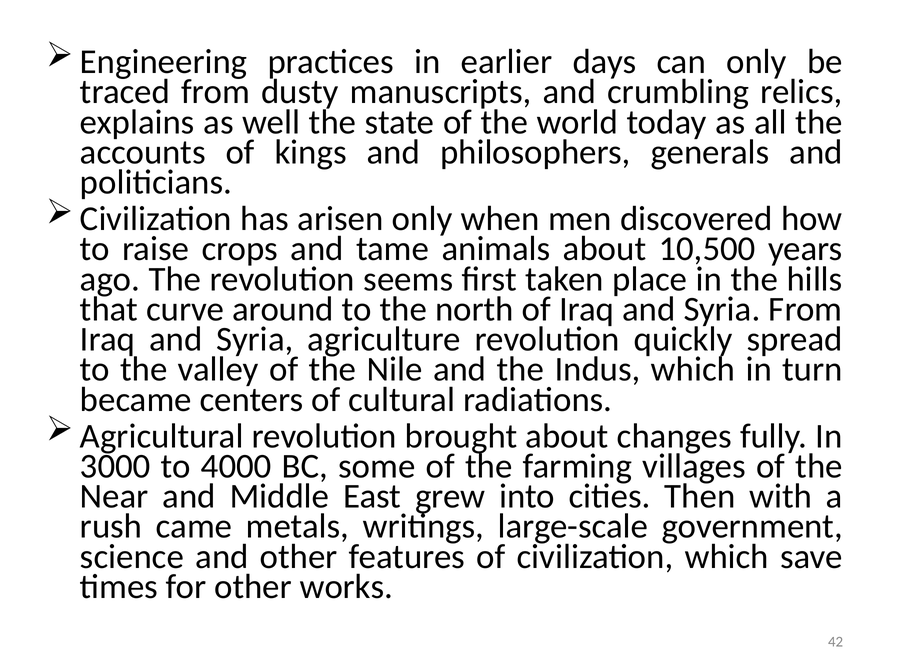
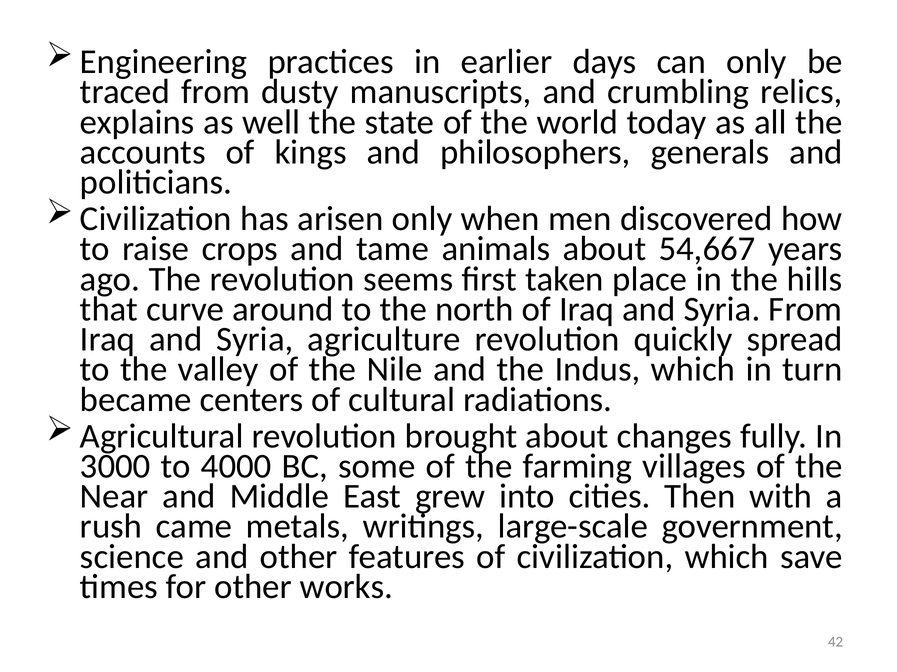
10,500: 10,500 -> 54,667
